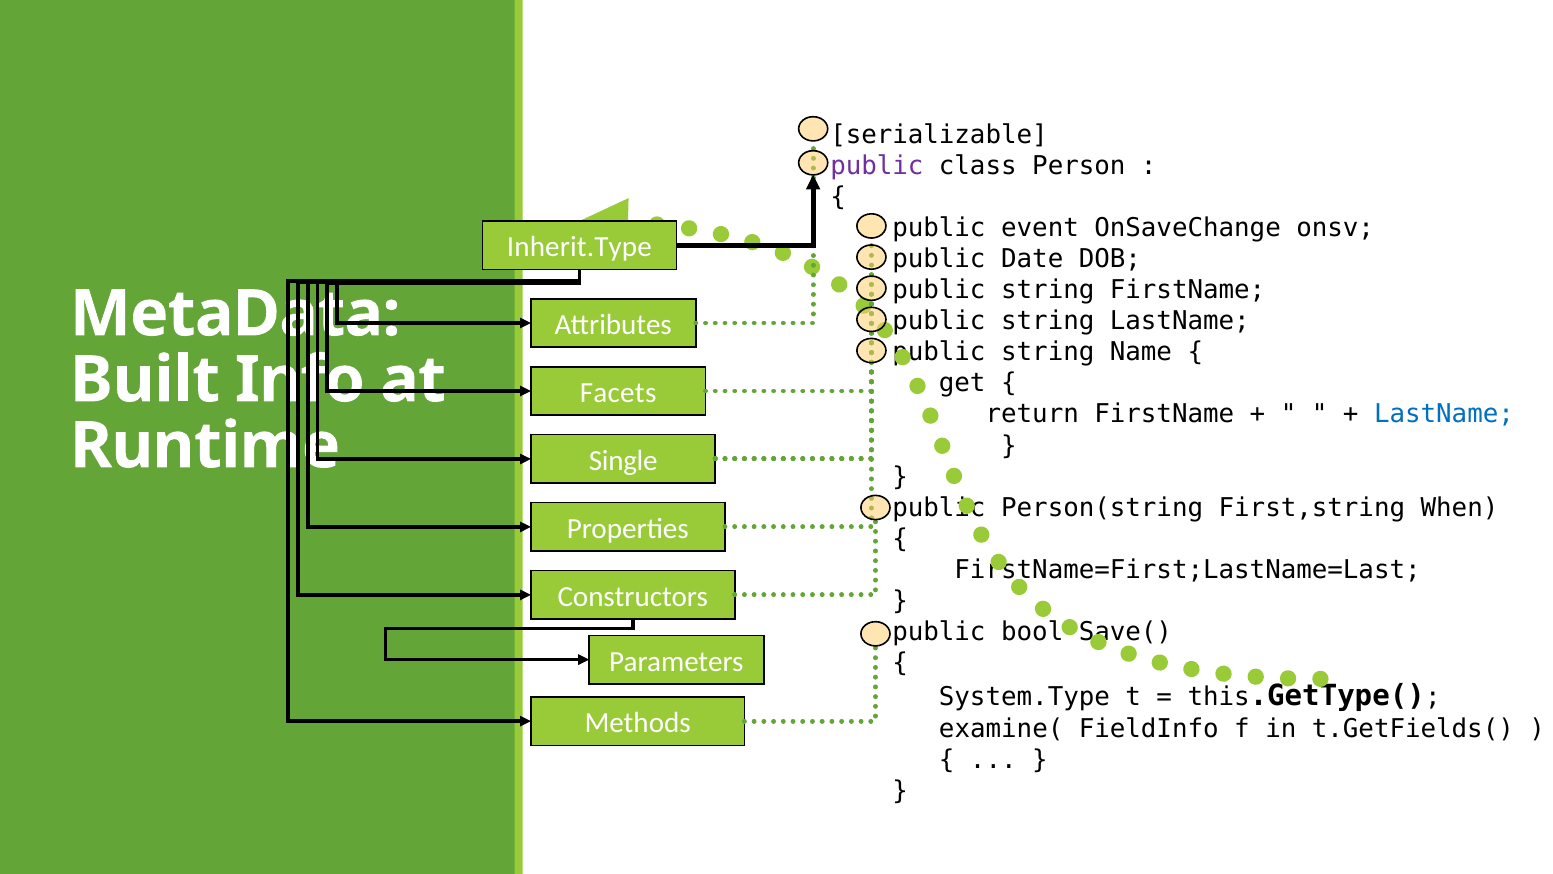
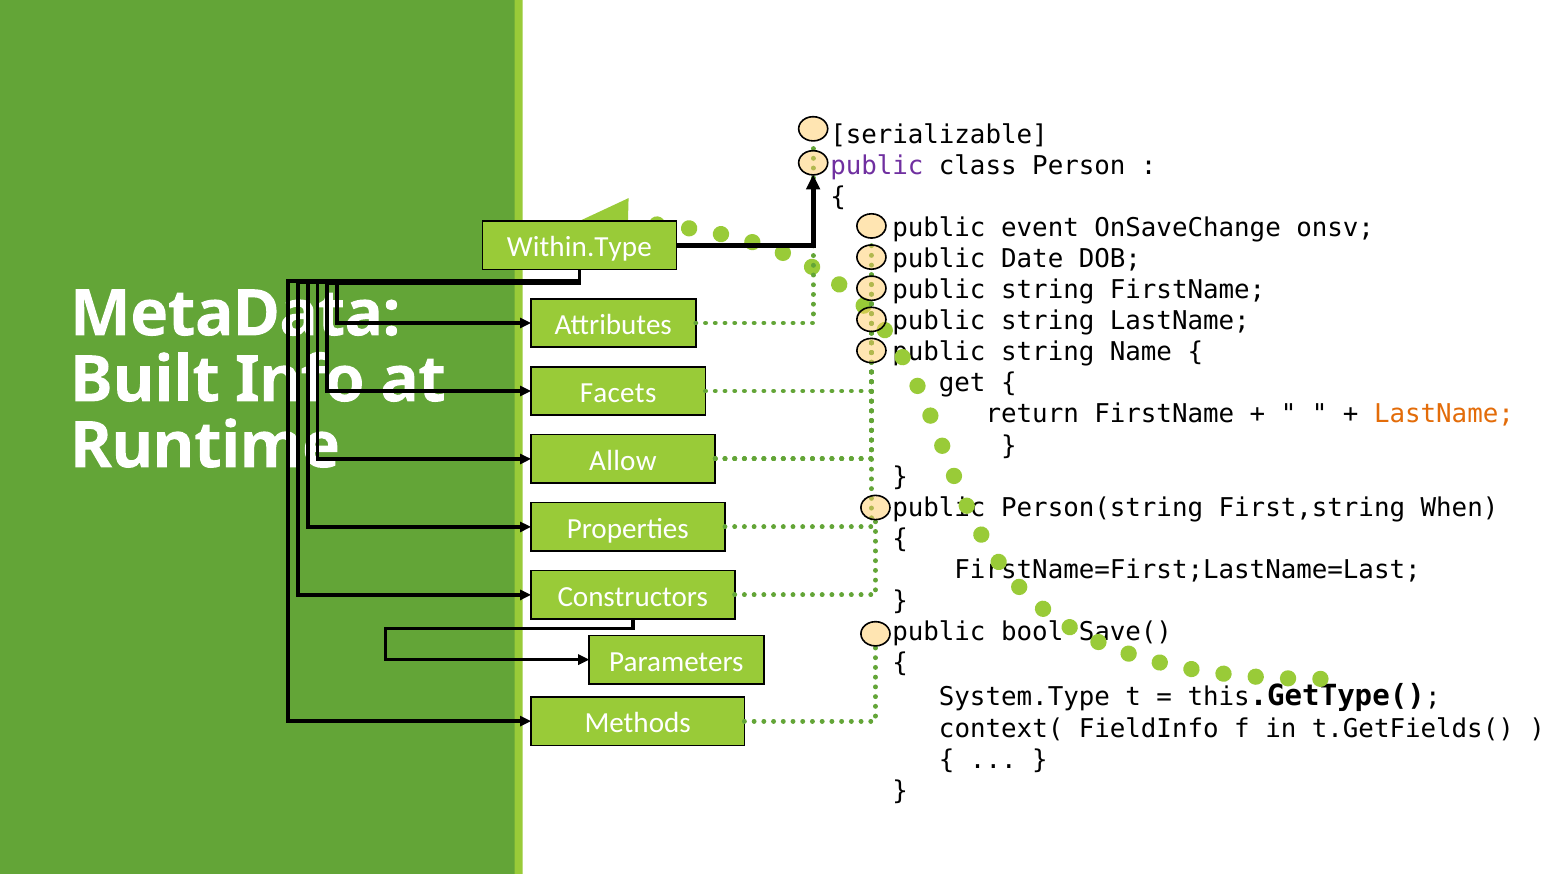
Inherit.Type: Inherit.Type -> Within.Type
LastName at (1444, 414) colour: blue -> orange
Single: Single -> Allow
examine(: examine( -> context(
